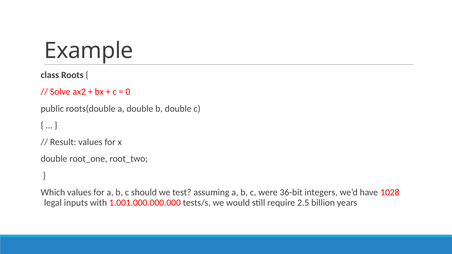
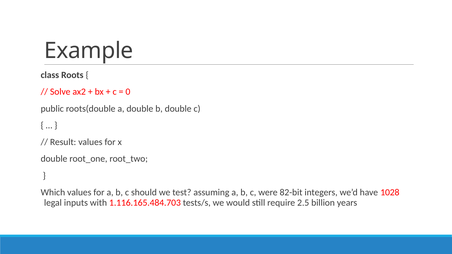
36-bit: 36-bit -> 82-bit
1.001.000.000.000: 1.001.000.000.000 -> 1.116.165.484.703
